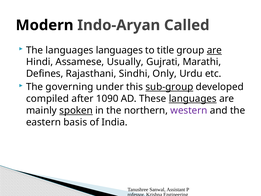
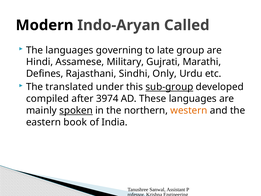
languages languages: languages -> governing
title: title -> late
are at (214, 50) underline: present -> none
Usually: Usually -> Military
governing: governing -> translated
1090: 1090 -> 3974
languages at (193, 99) underline: present -> none
western colour: purple -> orange
basis: basis -> book
